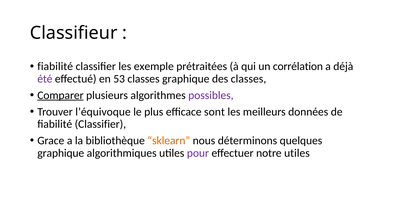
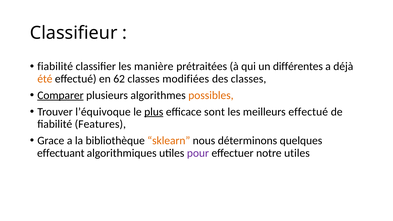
exemple: exemple -> manière
corrélation: corrélation -> différentes
été colour: purple -> orange
53: 53 -> 62
classes graphique: graphique -> modifiées
possibles colour: purple -> orange
plus underline: none -> present
meilleurs données: données -> effectué
Classifier at (100, 124): Classifier -> Features
graphique at (61, 153): graphique -> effectuant
